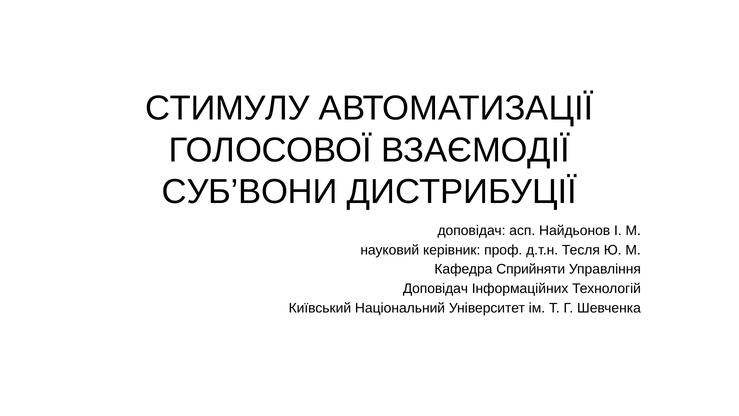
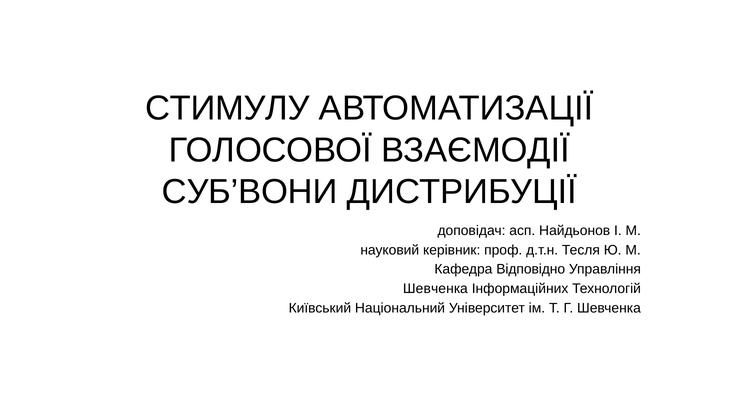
Сприйняти: Сприйняти -> Відповідно
Доповідач at (435, 289): Доповідач -> Шевченка
